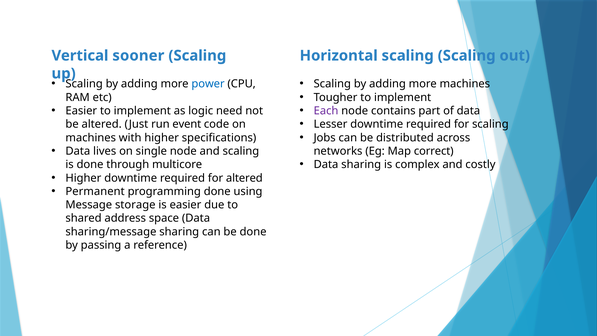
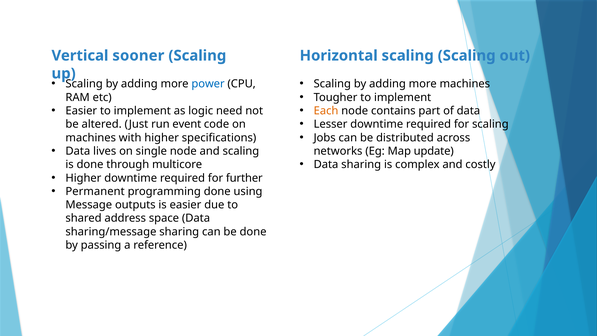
Each colour: purple -> orange
correct: correct -> update
for altered: altered -> further
storage: storage -> outputs
